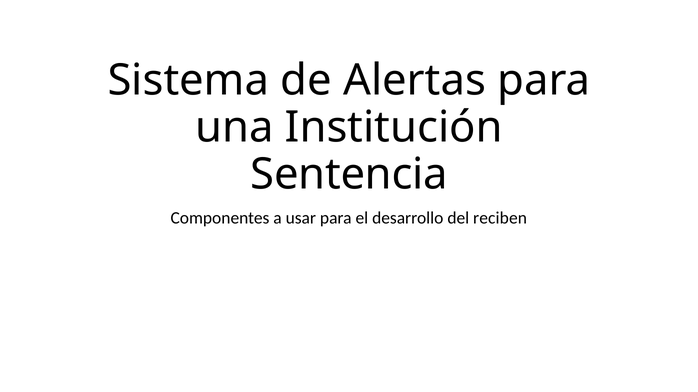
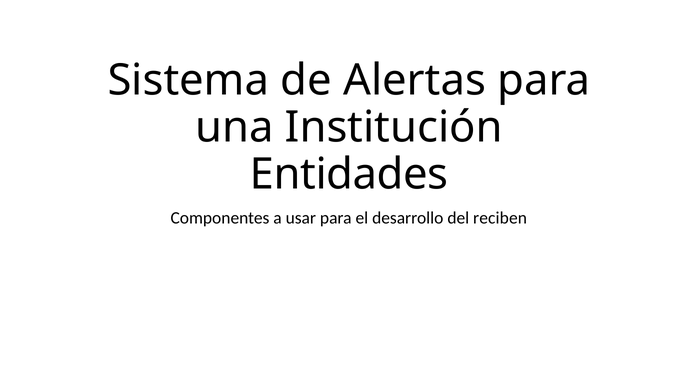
Sentencia: Sentencia -> Entidades
